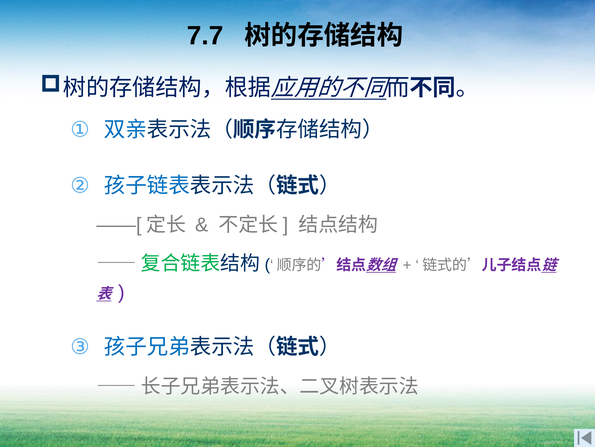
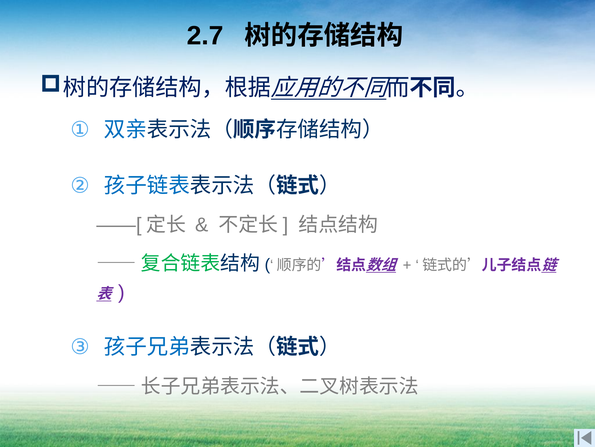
7.7: 7.7 -> 2.7
